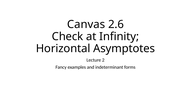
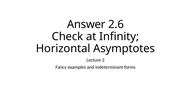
Canvas: Canvas -> Answer
